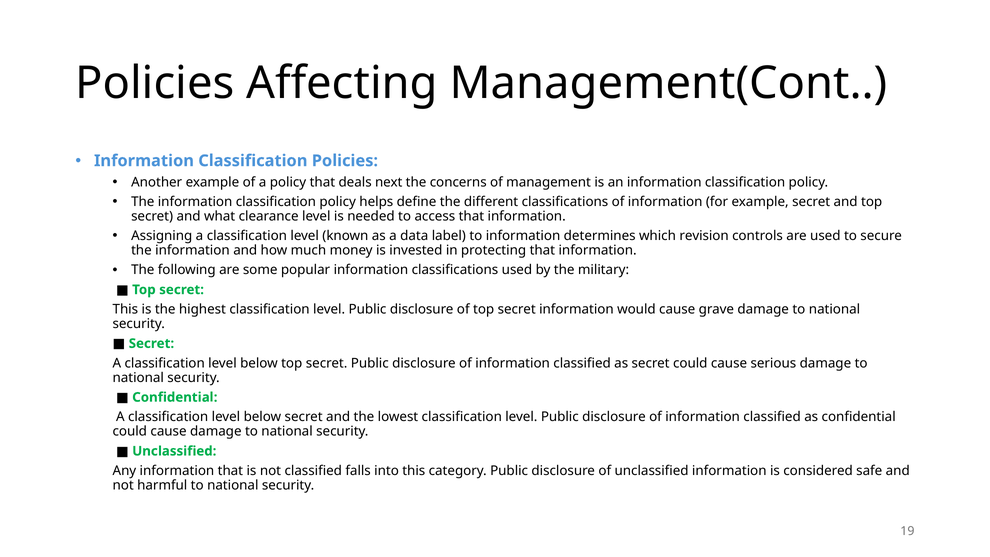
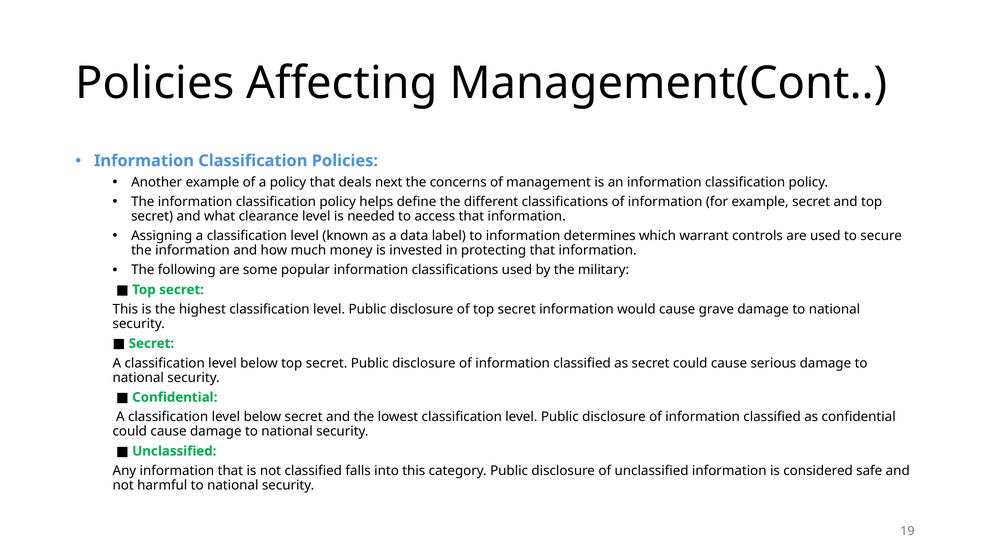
revision: revision -> warrant
